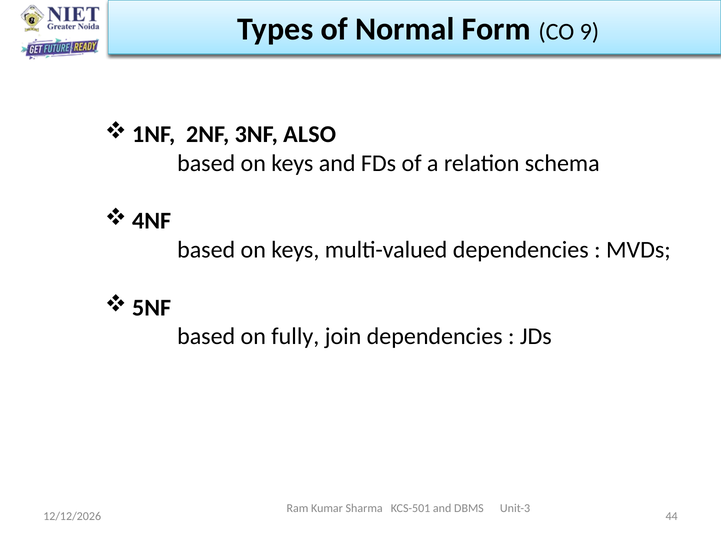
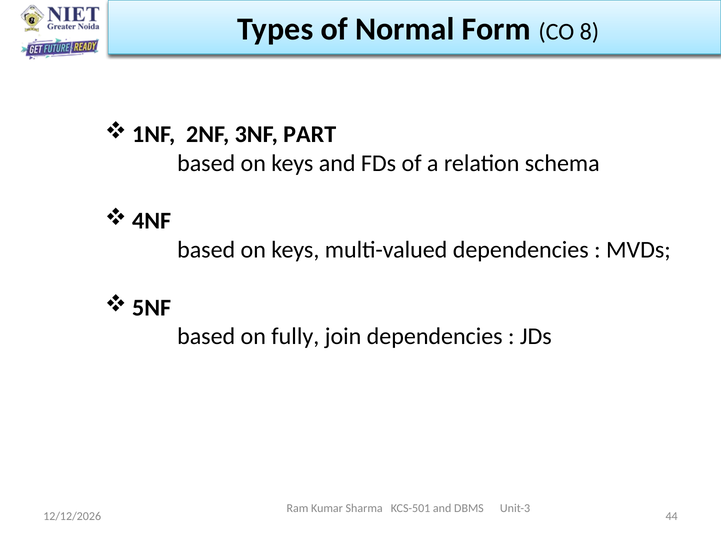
9: 9 -> 8
ALSO: ALSO -> PART
